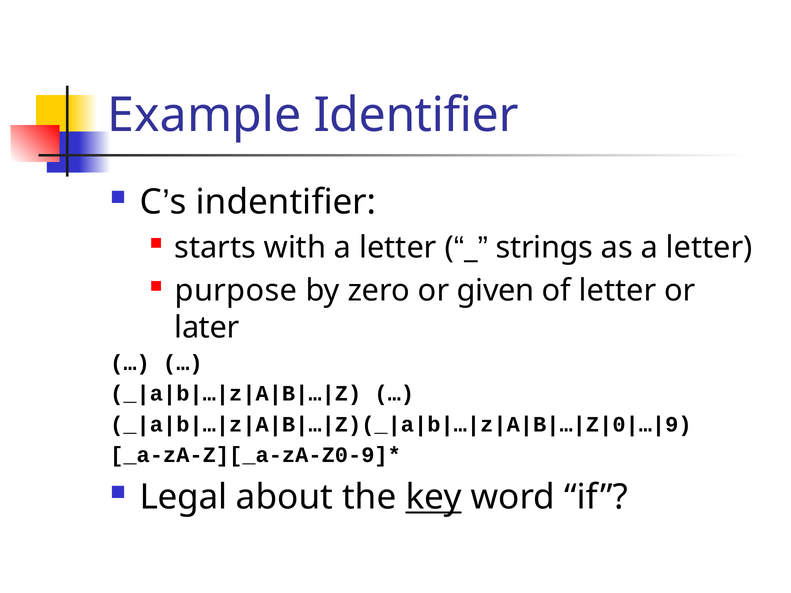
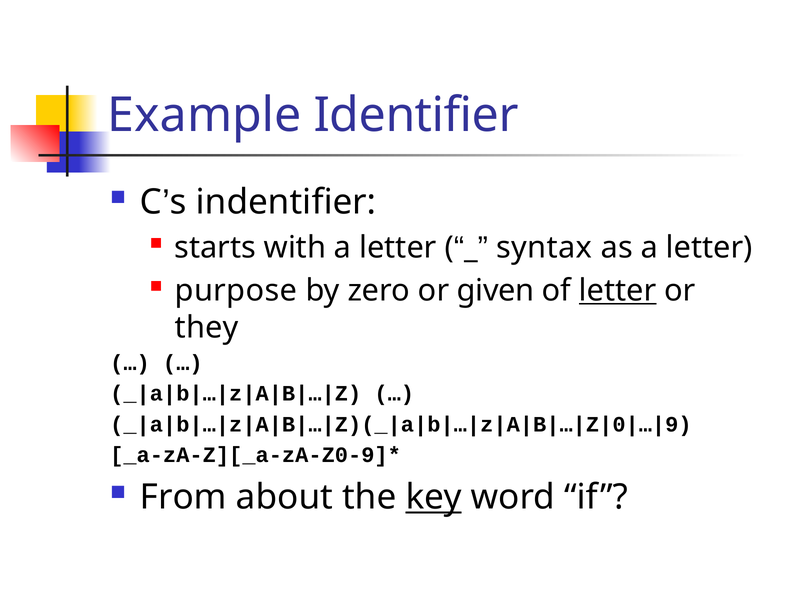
strings: strings -> syntax
letter at (618, 291) underline: none -> present
later: later -> they
Legal: Legal -> From
